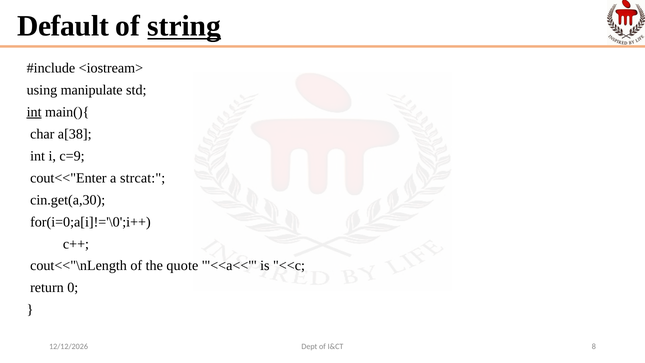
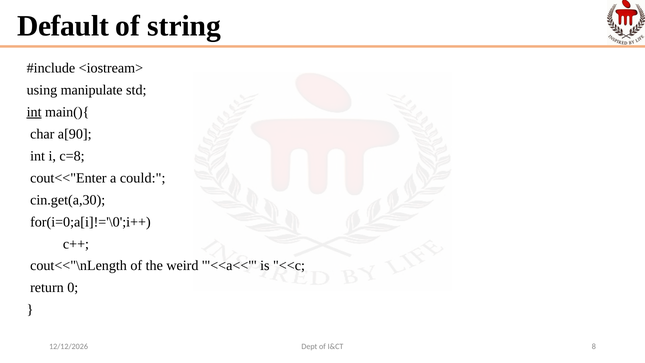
string underline: present -> none
a[38: a[38 -> a[90
c=9: c=9 -> c=8
strcat: strcat -> could
quote: quote -> weird
